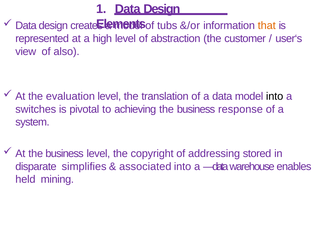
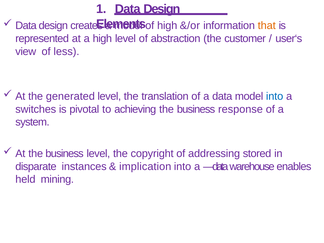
of tubs: tubs -> high
also: also -> less
evaluation: evaluation -> generated
into at (275, 96) colour: black -> blue
simplifies: simplifies -> instances
associated: associated -> implication
